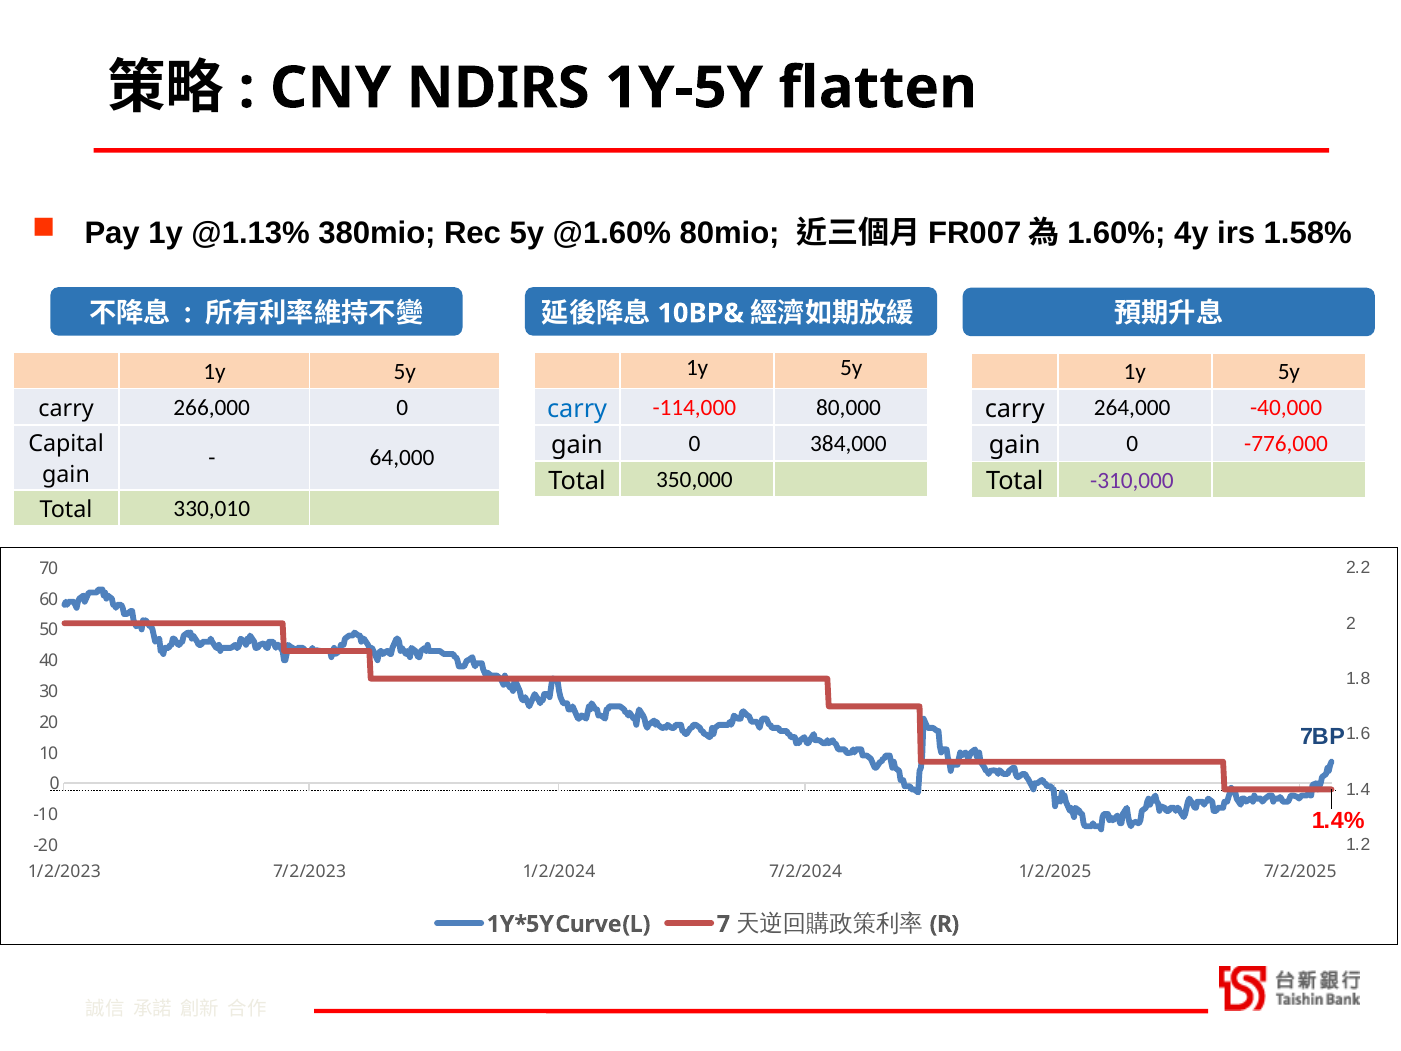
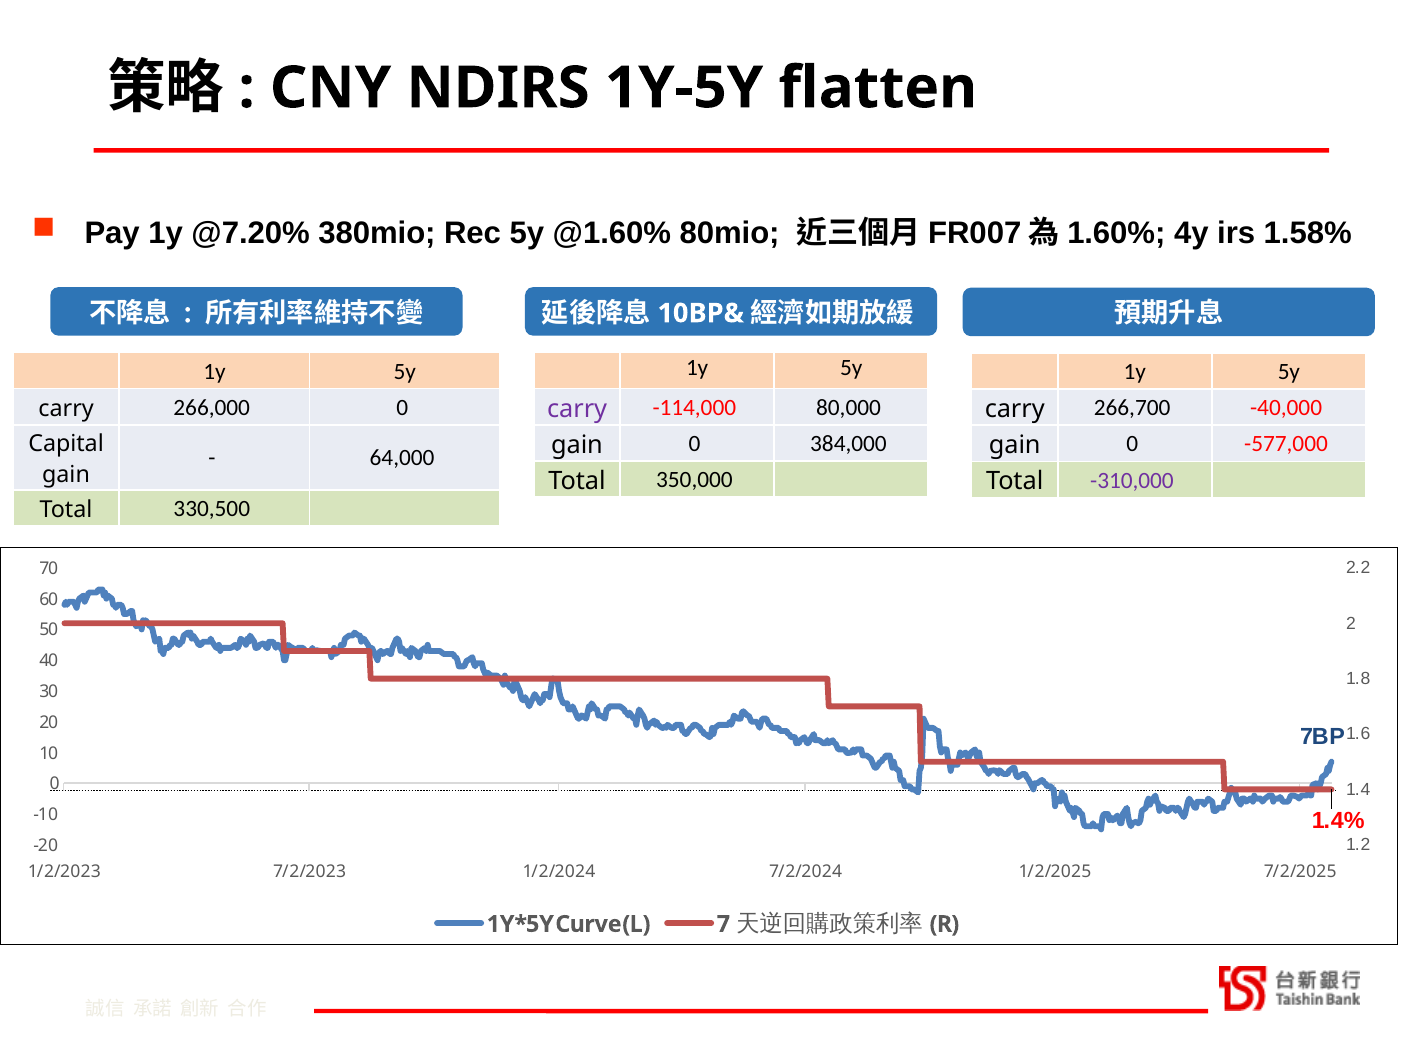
@1.13%: @1.13% -> @7.20%
carry at (577, 409) colour: blue -> purple
264,000: 264,000 -> 266,700
-776,000: -776,000 -> -577,000
330,010: 330,010 -> 330,500
